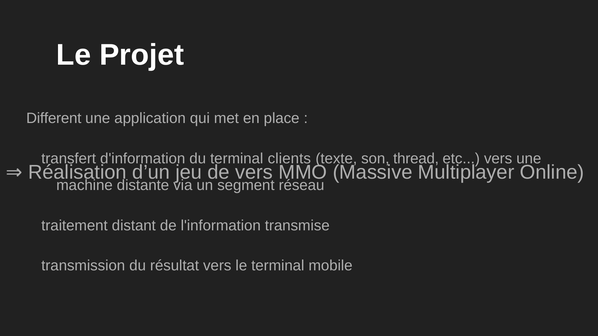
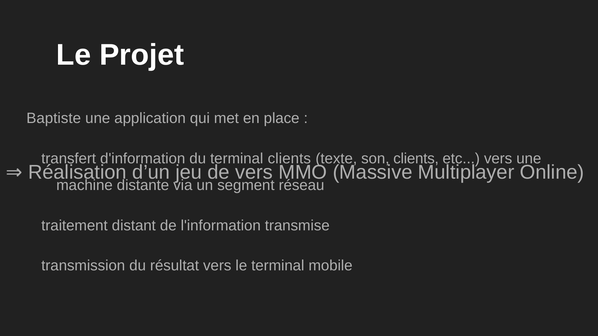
Different: Different -> Baptiste
son thread: thread -> clients
